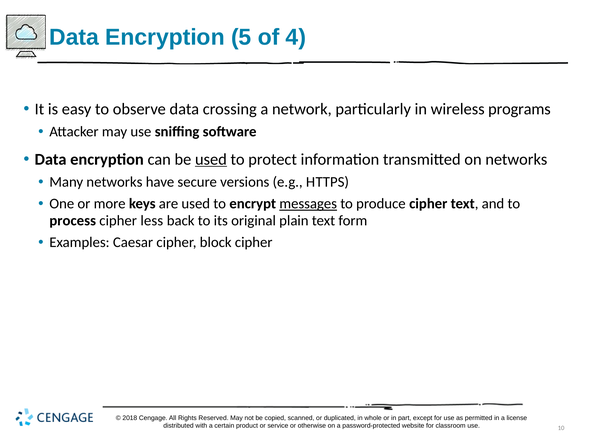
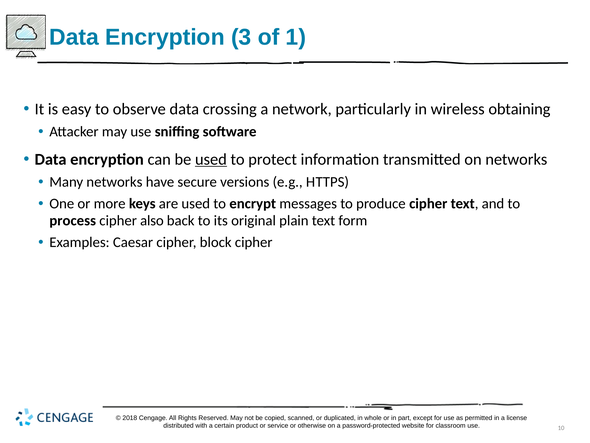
5: 5 -> 3
4: 4 -> 1
programs: programs -> obtaining
messages underline: present -> none
less: less -> also
